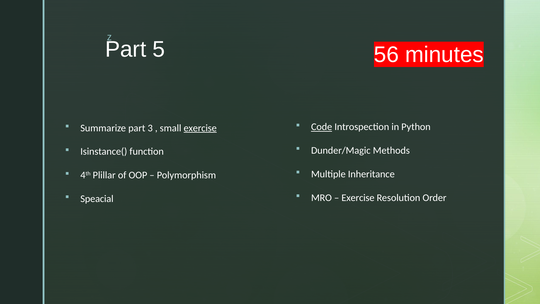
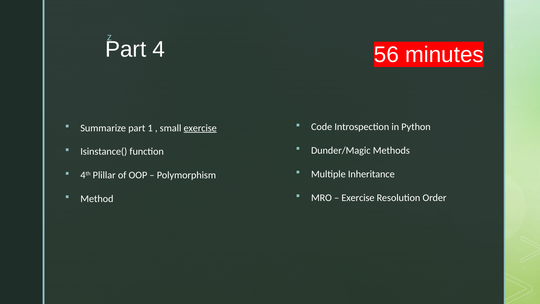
5: 5 -> 4
Code underline: present -> none
3: 3 -> 1
Speacial: Speacial -> Method
